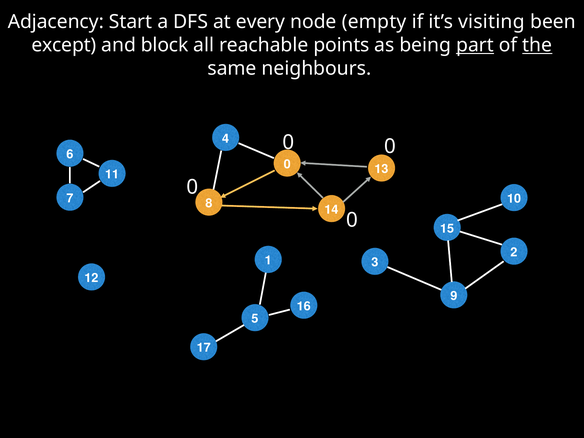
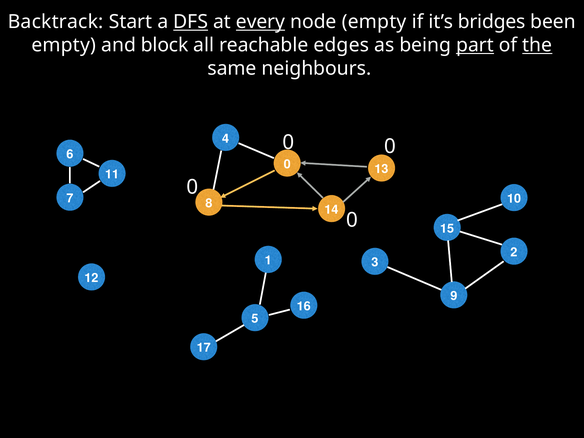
Adjacency: Adjacency -> Backtrack
DFS underline: none -> present
every underline: none -> present
visiting: visiting -> bridges
except at (64, 45): except -> empty
points: points -> edges
